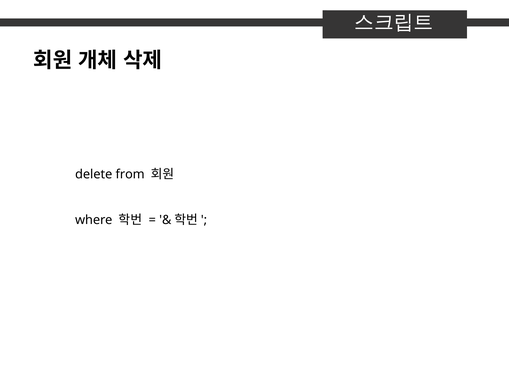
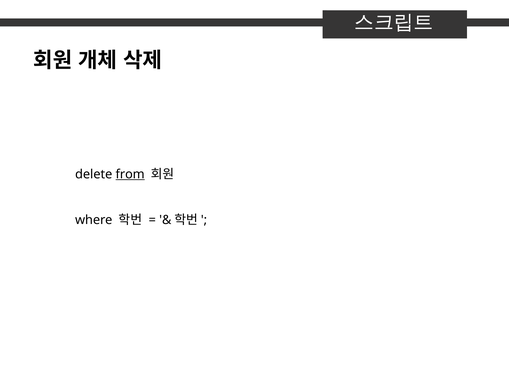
from underline: none -> present
